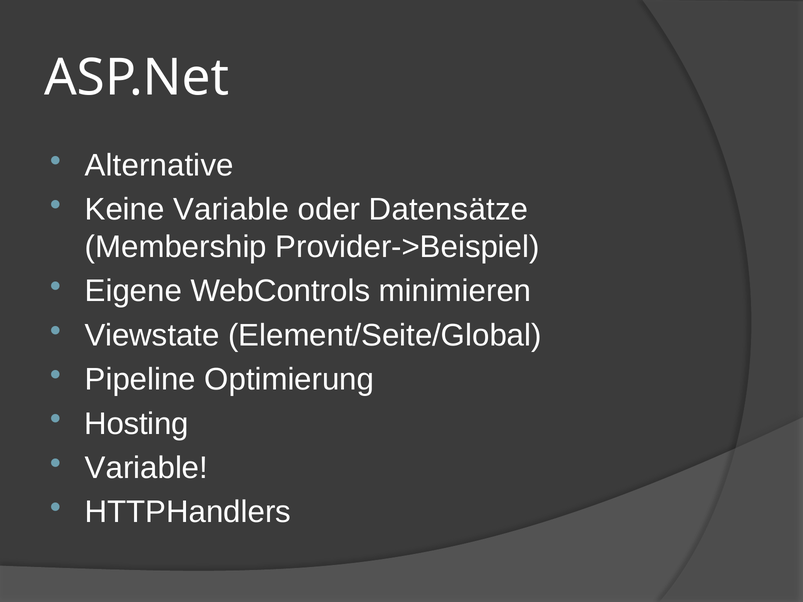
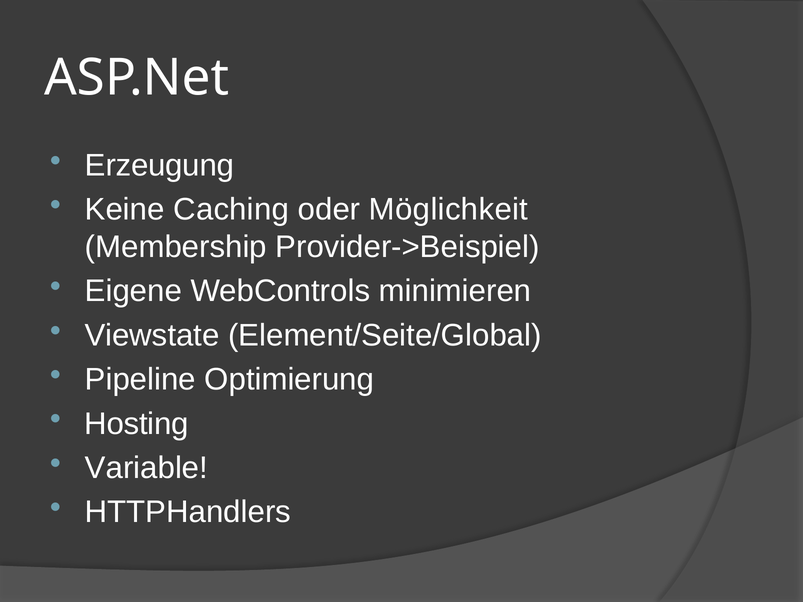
Alternative: Alternative -> Erzeugung
Keine Variable: Variable -> Caching
Datensätze: Datensätze -> Möglichkeit
